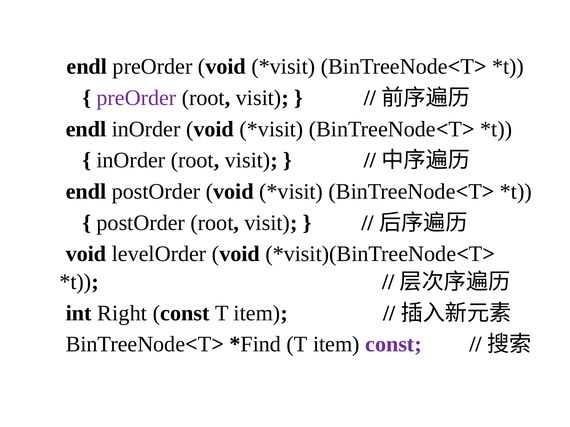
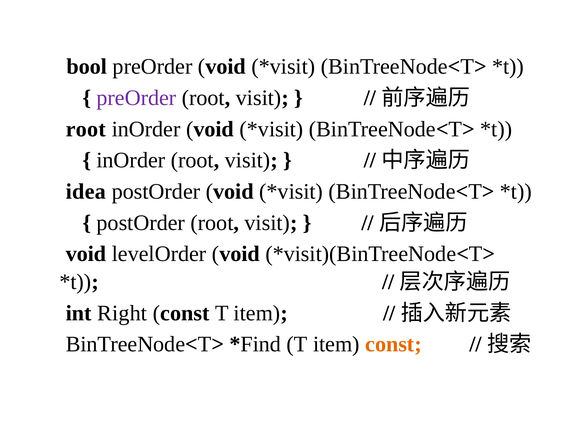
endl at (87, 67): endl -> bool
endl at (86, 129): endl -> root
endl at (86, 192): endl -> idea
const at (393, 345) colour: purple -> orange
